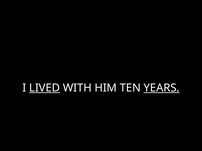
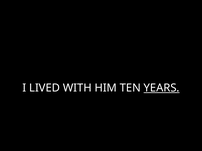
LIVED underline: present -> none
